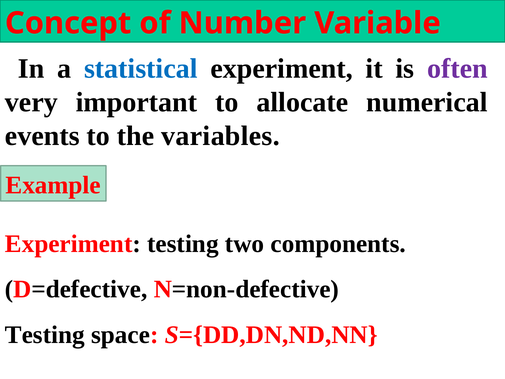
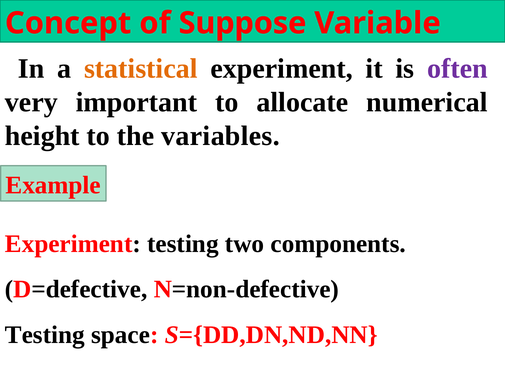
Number: Number -> Suppose
statistical colour: blue -> orange
events: events -> height
